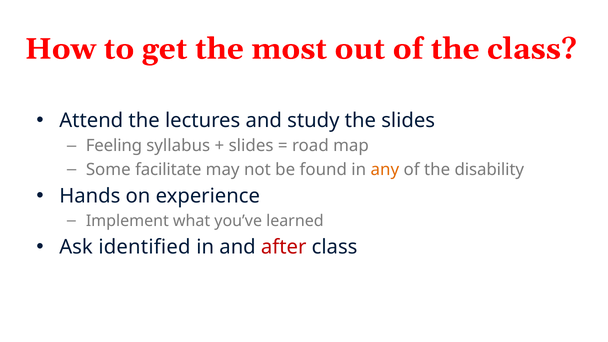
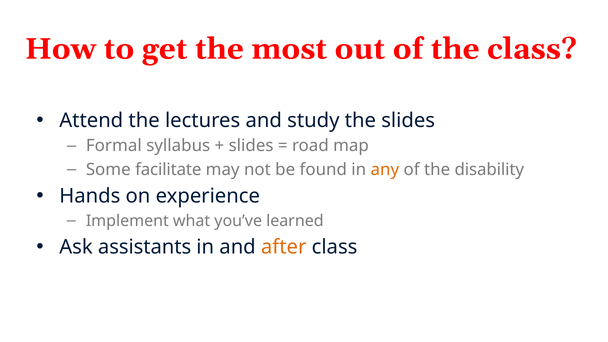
Feeling: Feeling -> Formal
identified: identified -> assistants
after colour: red -> orange
